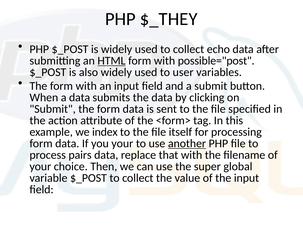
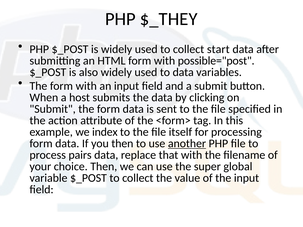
echo: echo -> start
HTML underline: present -> none
to user: user -> data
a data: data -> host
you your: your -> then
